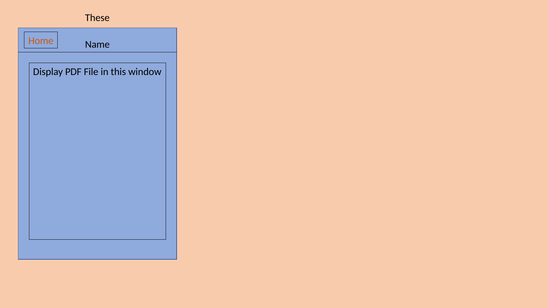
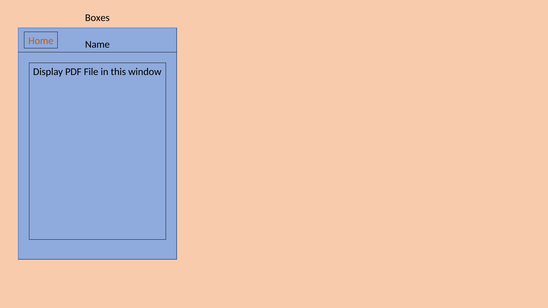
These: These -> Boxes
